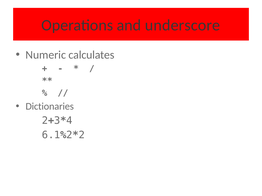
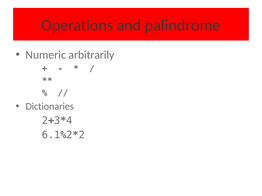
underscore: underscore -> palindrome
calculates: calculates -> arbitrarily
